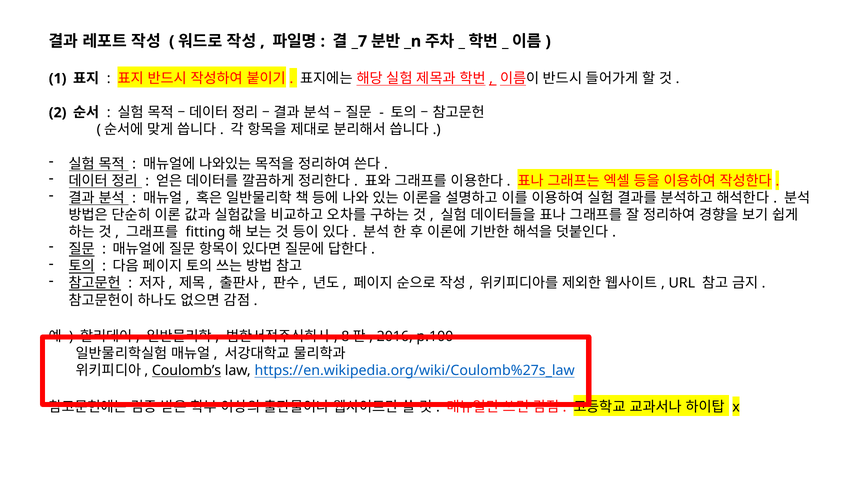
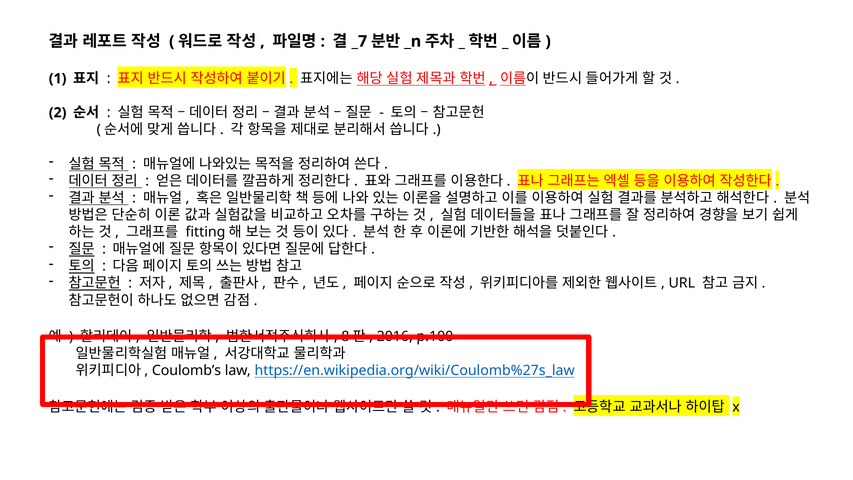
Coulomb’s underline: present -> none
